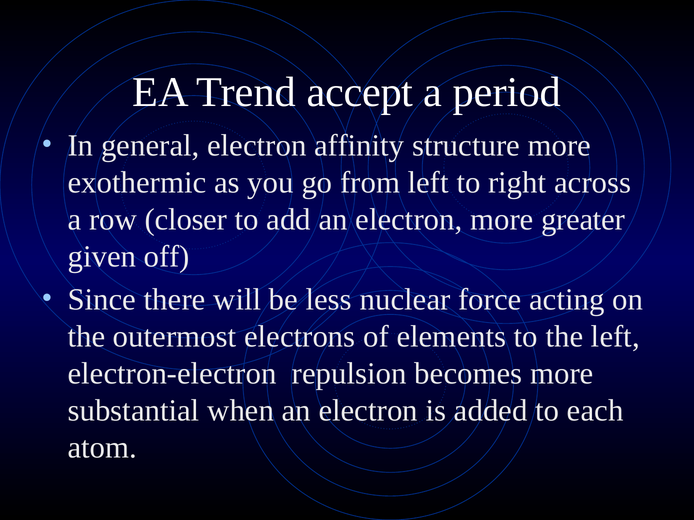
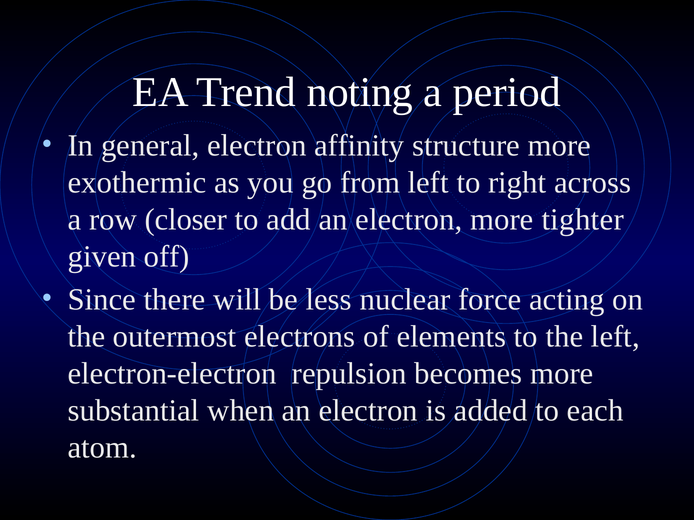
accept: accept -> noting
greater: greater -> tighter
